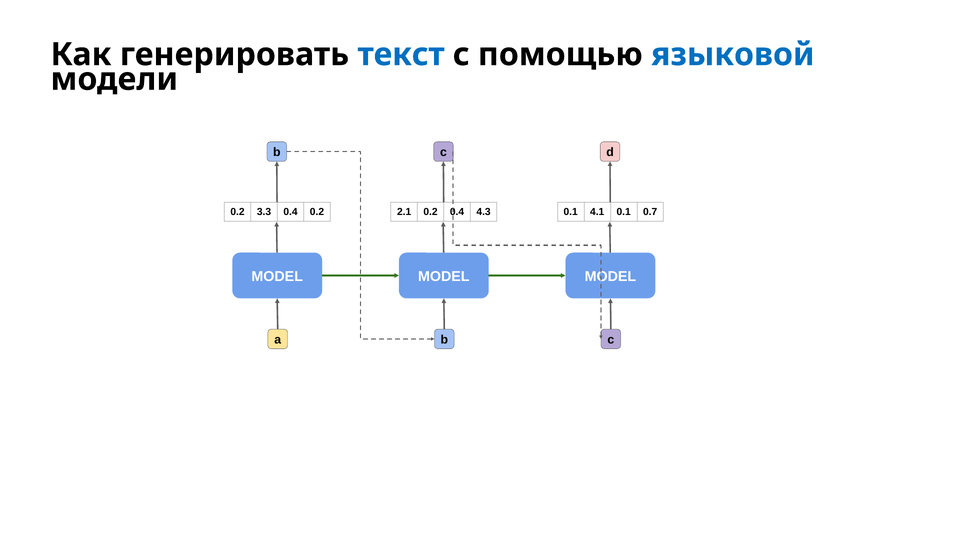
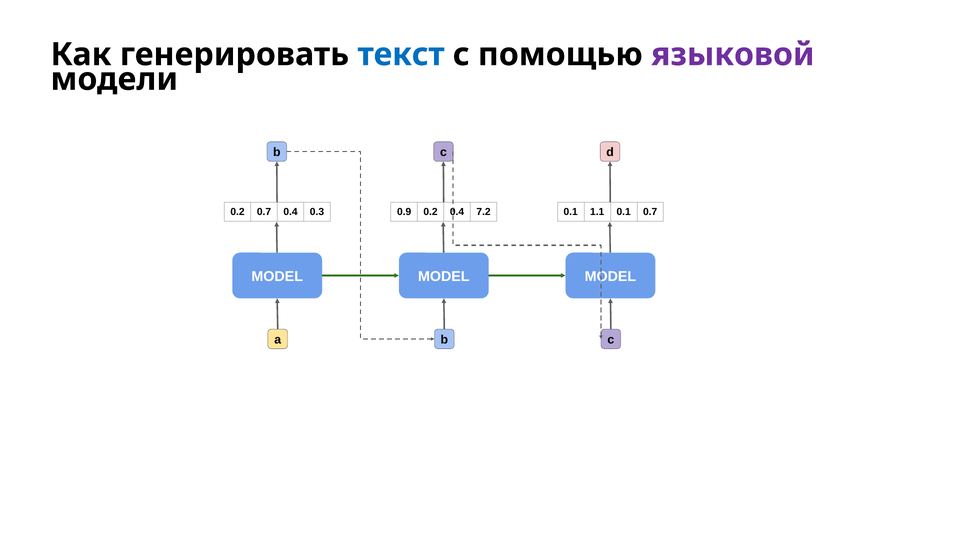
языковой colour: blue -> purple
0.2 3.3: 3.3 -> 0.7
0.4 0.2: 0.2 -> 0.3
2.1: 2.1 -> 0.9
4.3: 4.3 -> 7.2
4.1: 4.1 -> 1.1
